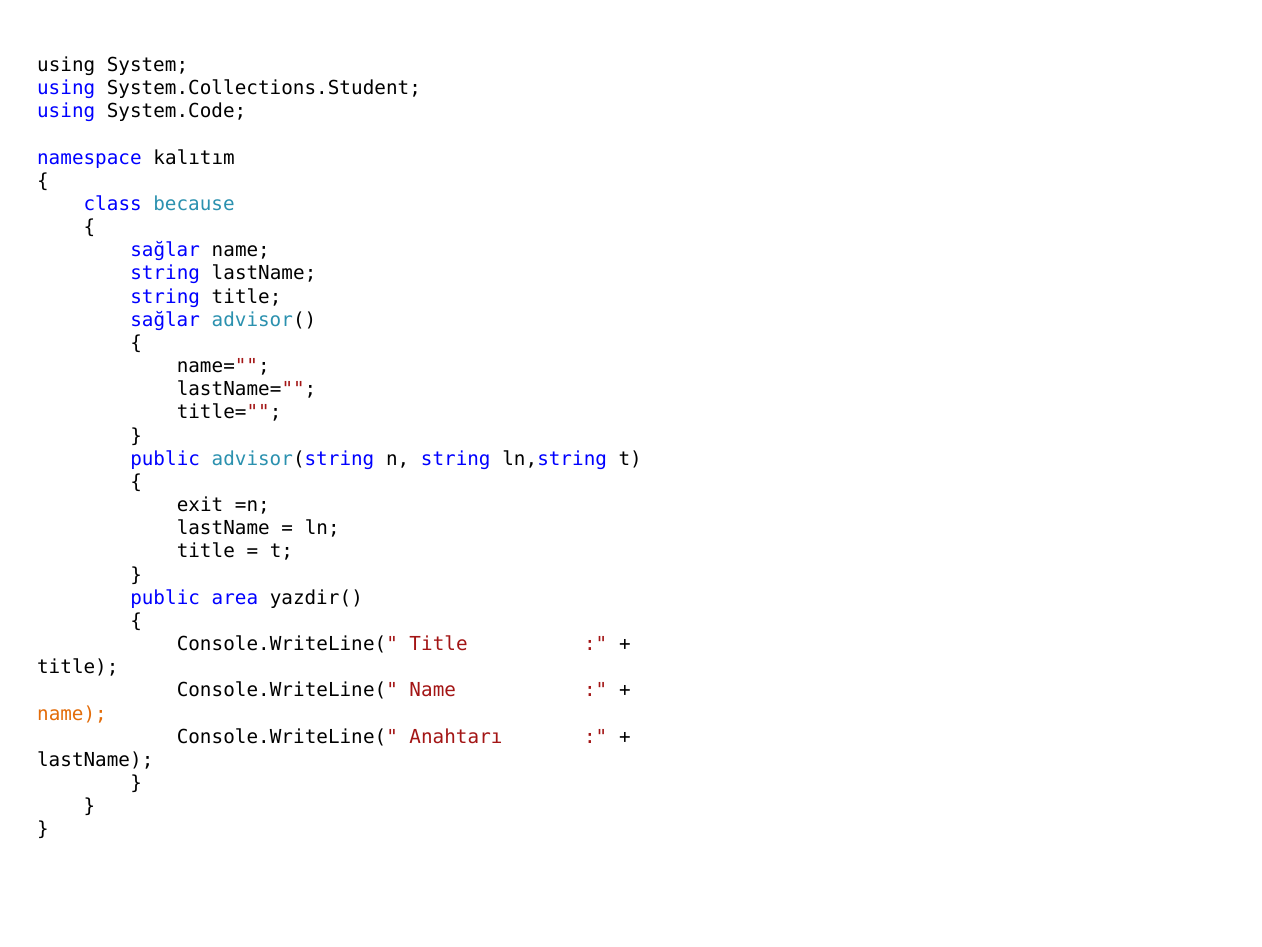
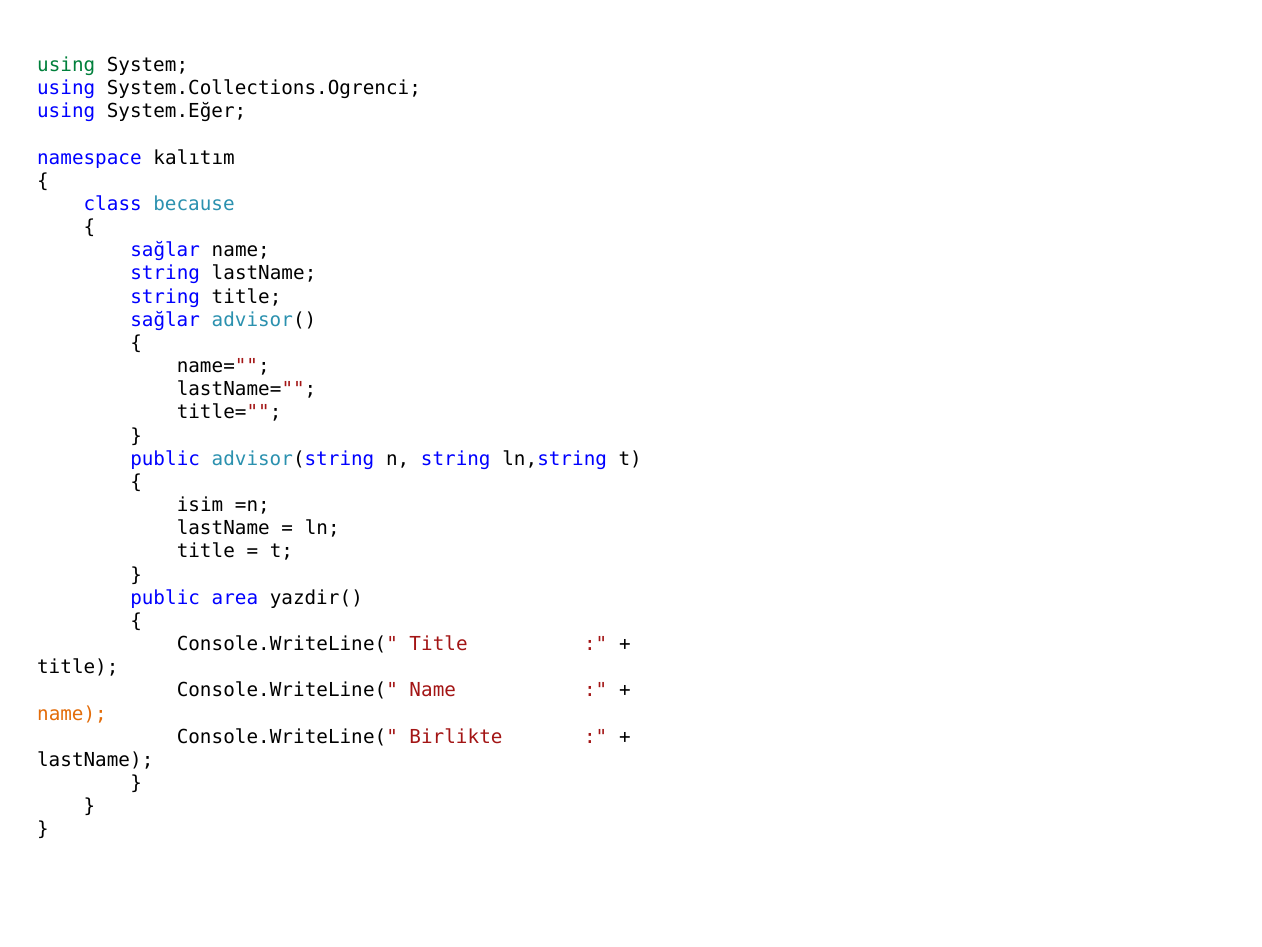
using at (66, 65) colour: black -> green
System.Collections.Student: System.Collections.Student -> System.Collections.Ogrenci
System.Code: System.Code -> System.Eğer
exit: exit -> isim
Anahtarı: Anahtarı -> Birlikte
